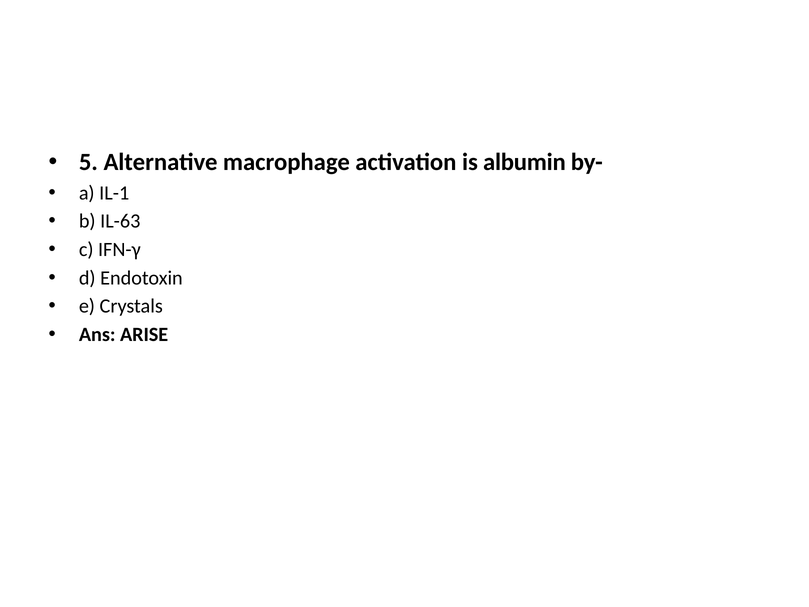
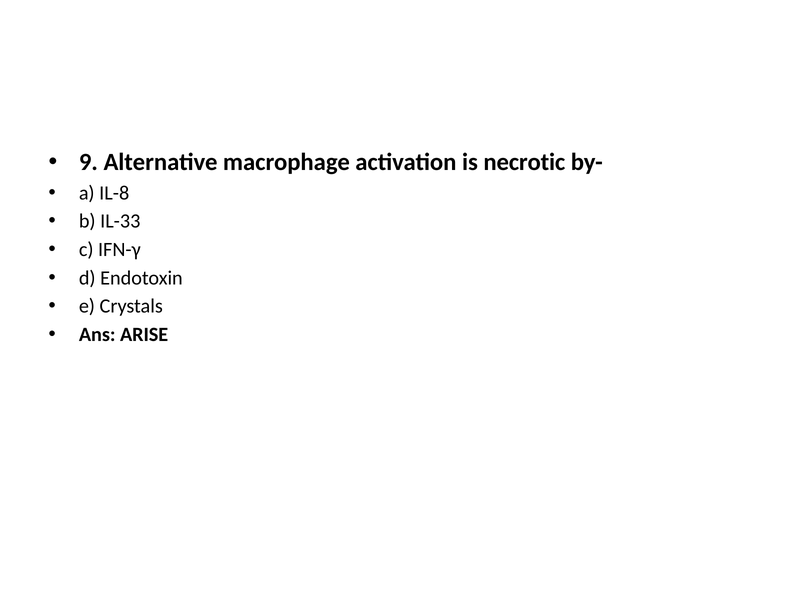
5: 5 -> 9
albumin: albumin -> necrotic
IL-1: IL-1 -> IL-8
IL-63: IL-63 -> IL-33
